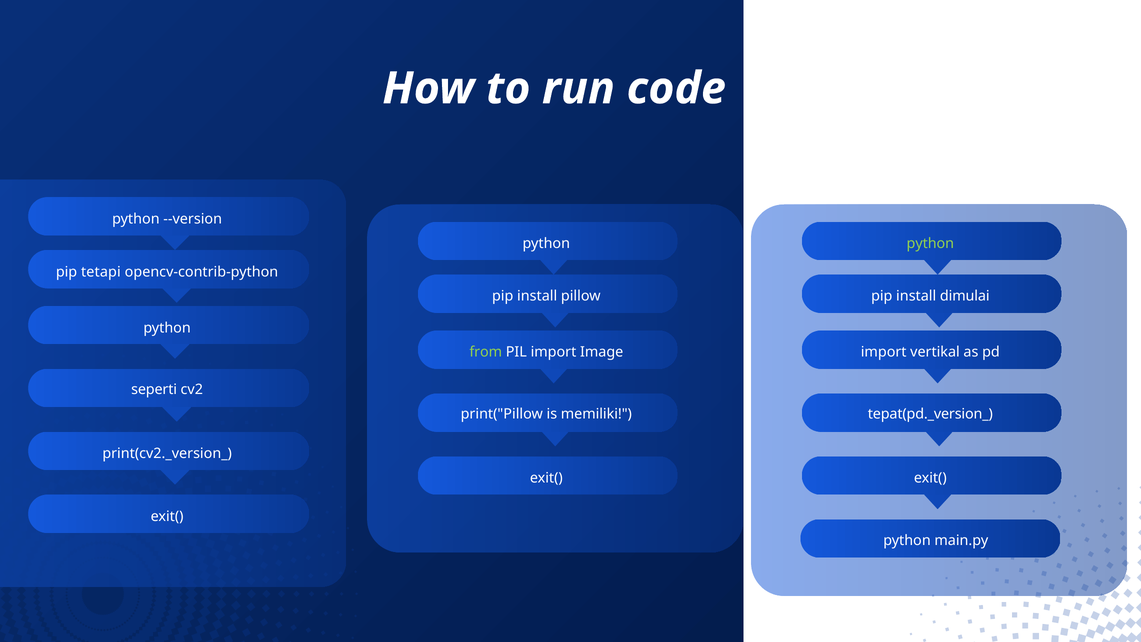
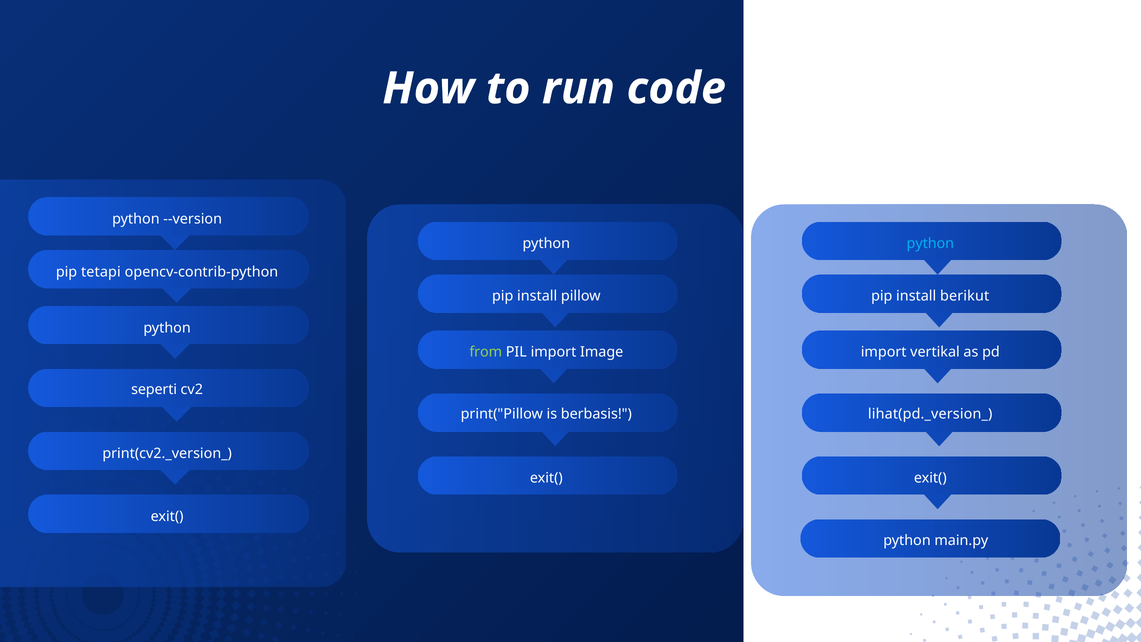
python at (930, 243) colour: light green -> light blue
dimulai: dimulai -> berikut
memiliki: memiliki -> berbasis
tepat(pd._version_: tepat(pd._version_ -> lihat(pd._version_
